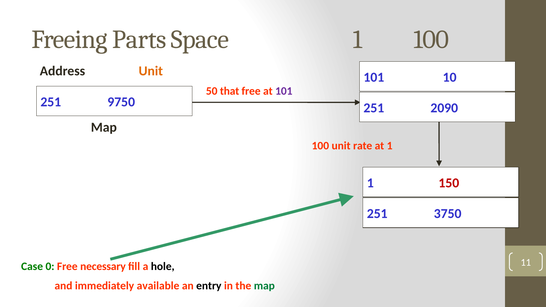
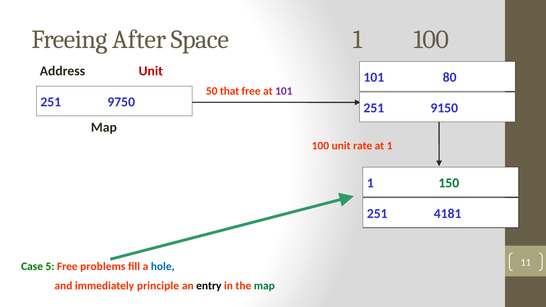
Parts: Parts -> After
Unit at (151, 71) colour: orange -> red
10: 10 -> 80
2090: 2090 -> 9150
150 colour: red -> green
3750: 3750 -> 4181
0: 0 -> 5
necessary: necessary -> problems
hole colour: black -> blue
available: available -> principle
